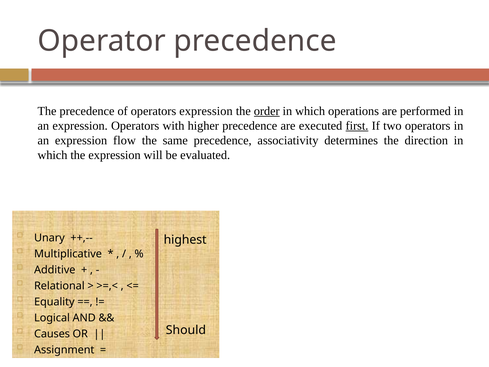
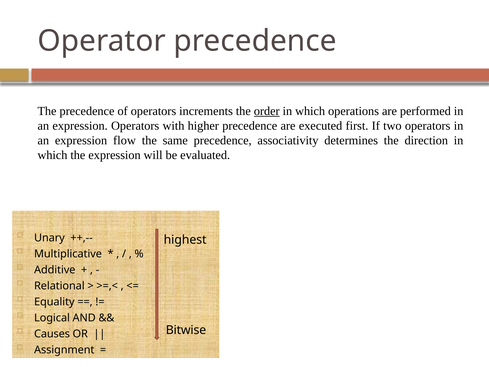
operators expression: expression -> increments
first underline: present -> none
Should: Should -> Bitwise
